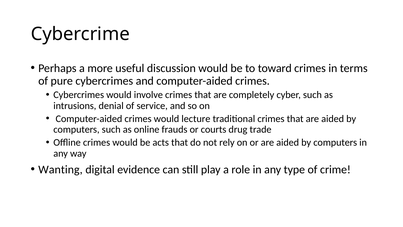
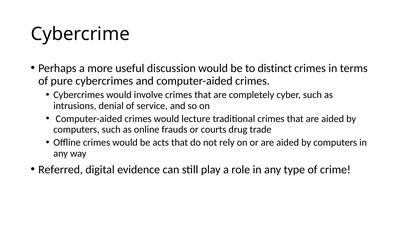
toward: toward -> distinct
Wanting: Wanting -> Referred
